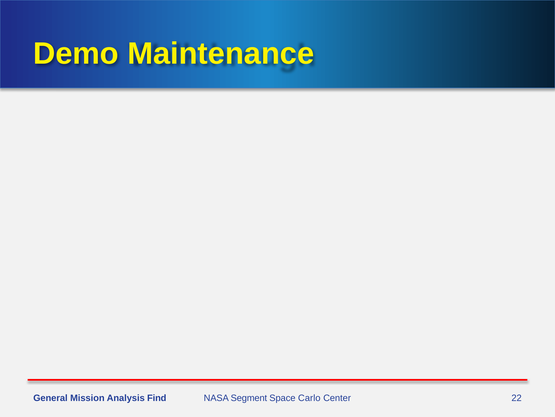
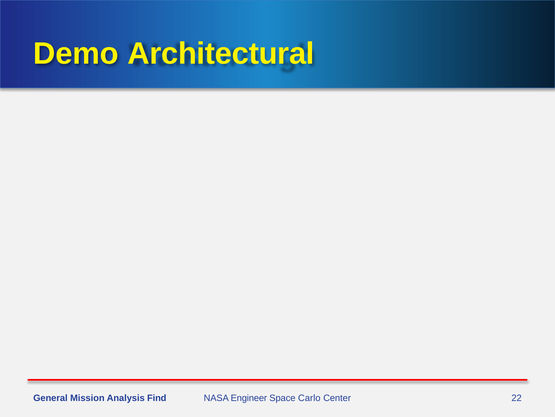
Maintenance: Maintenance -> Architectural
Segment: Segment -> Engineer
